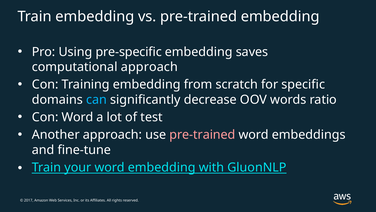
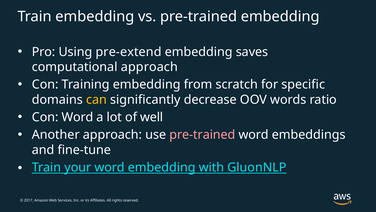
pre-specific: pre-specific -> pre-extend
can colour: light blue -> yellow
test: test -> well
